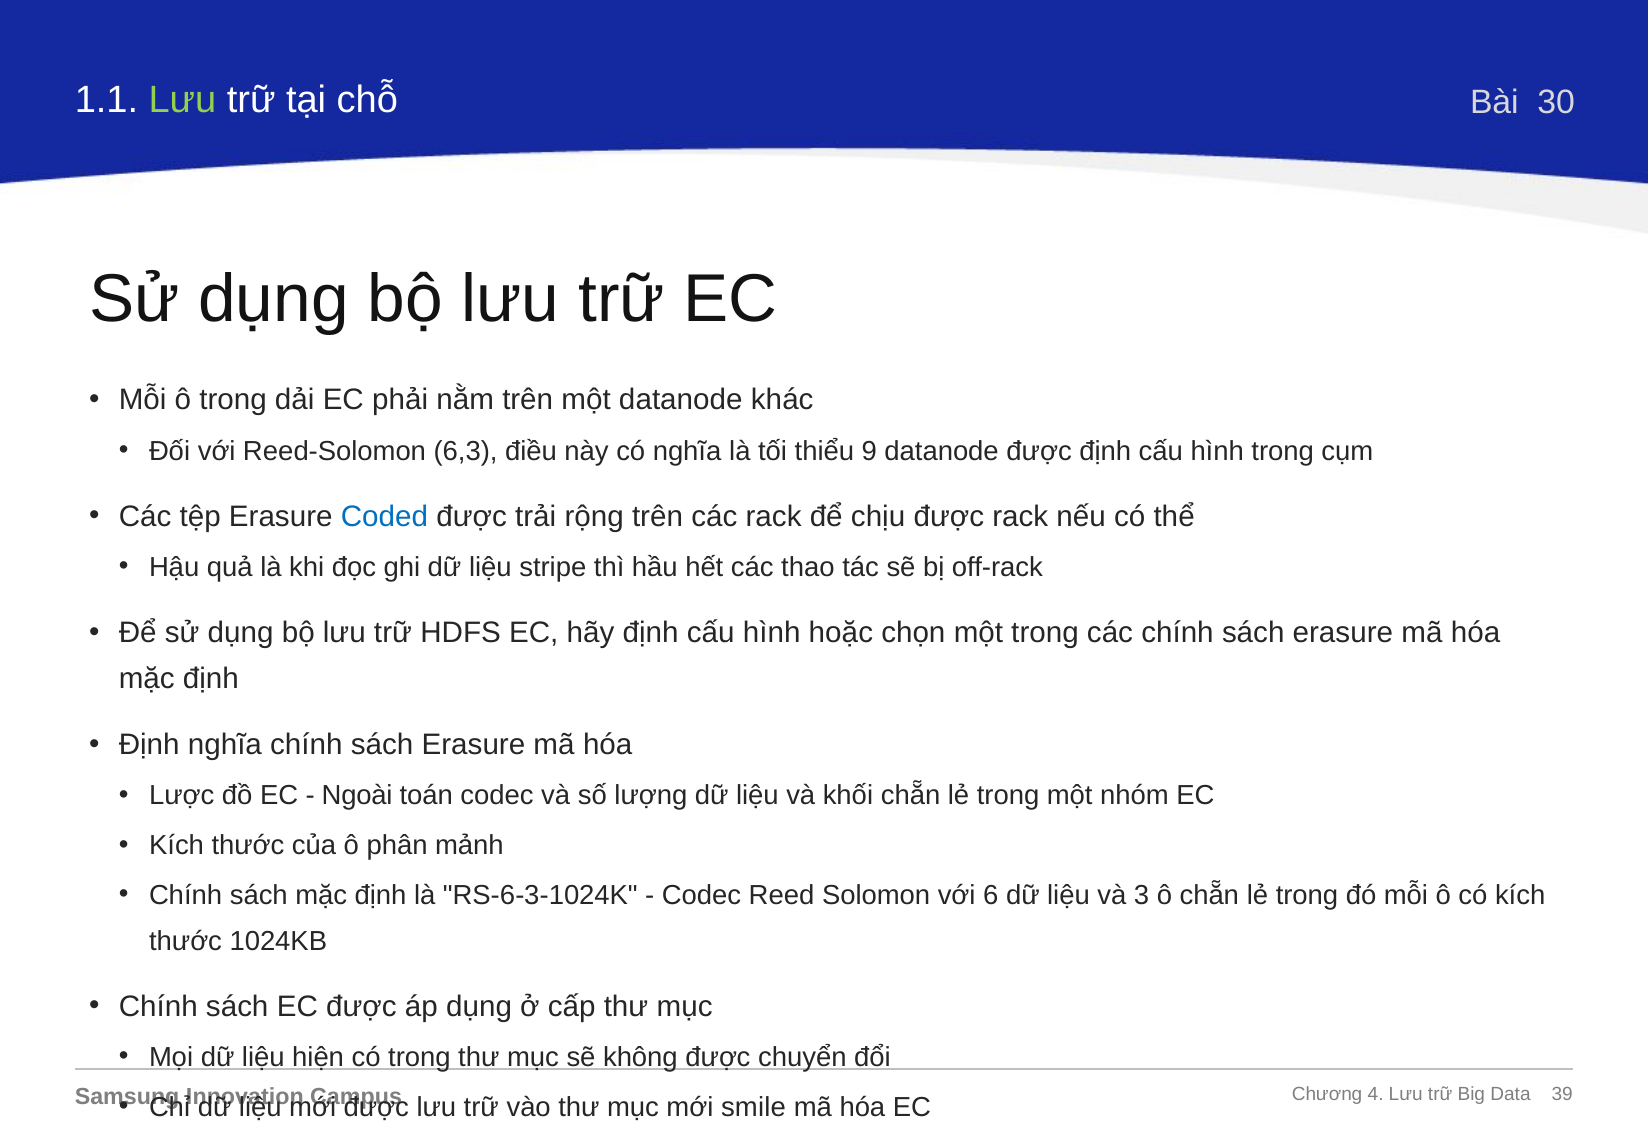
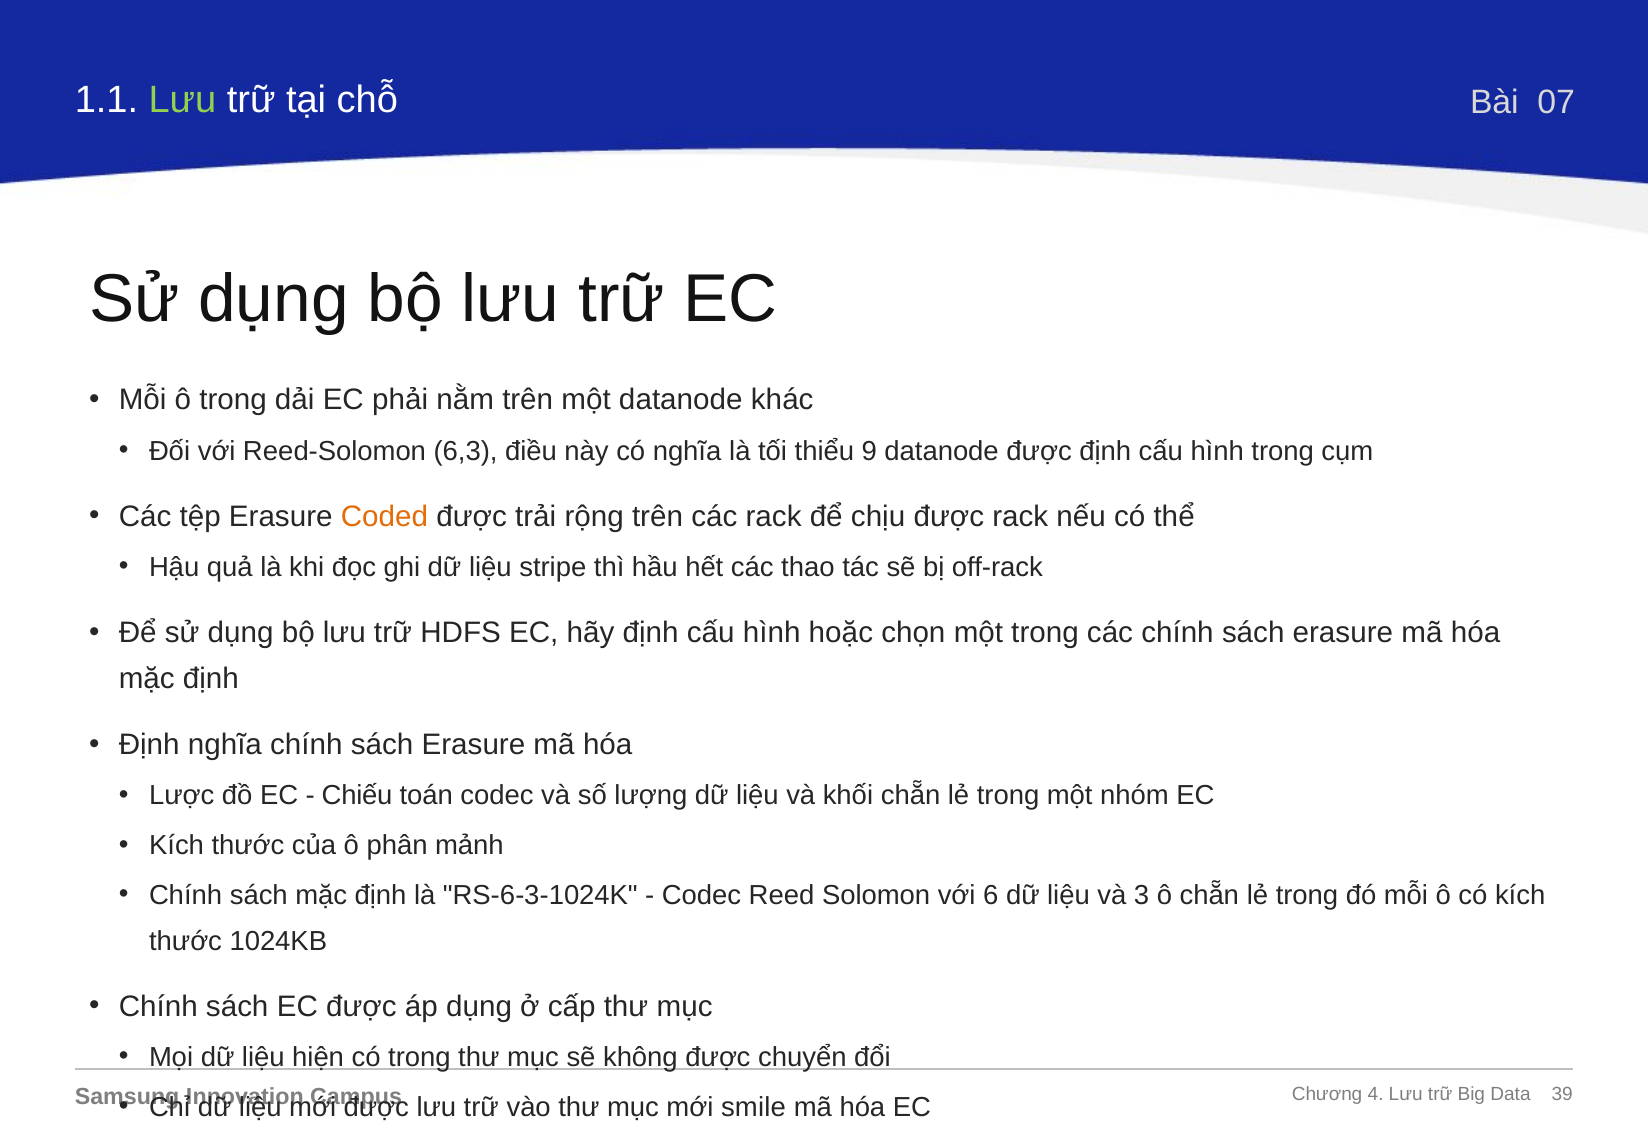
30: 30 -> 07
Coded colour: blue -> orange
Ngoài: Ngoài -> Chiếu
